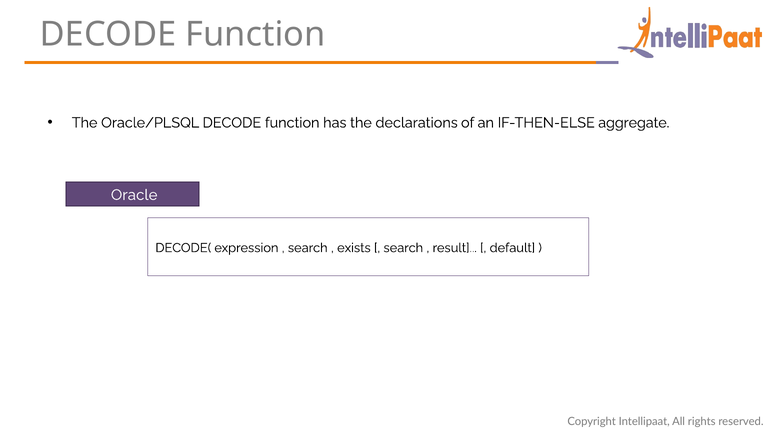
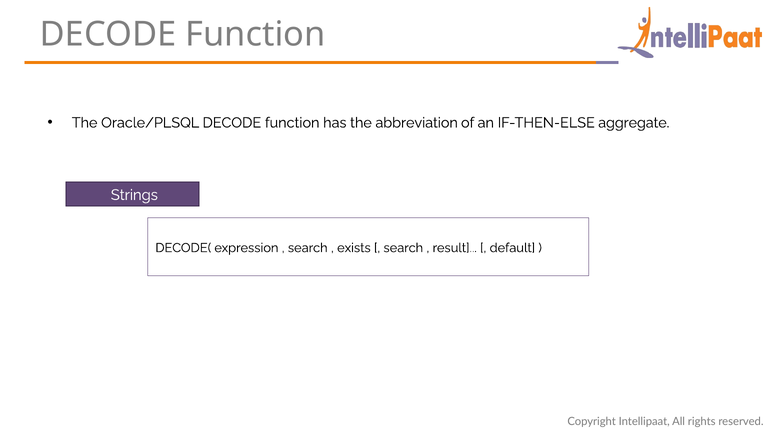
declarations: declarations -> abbreviation
Oracle: Oracle -> Strings
